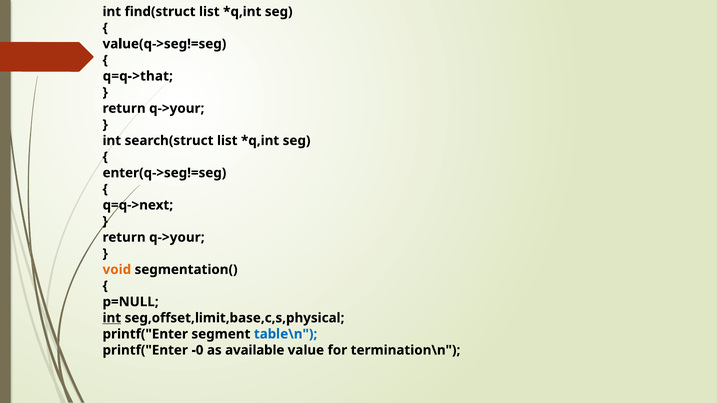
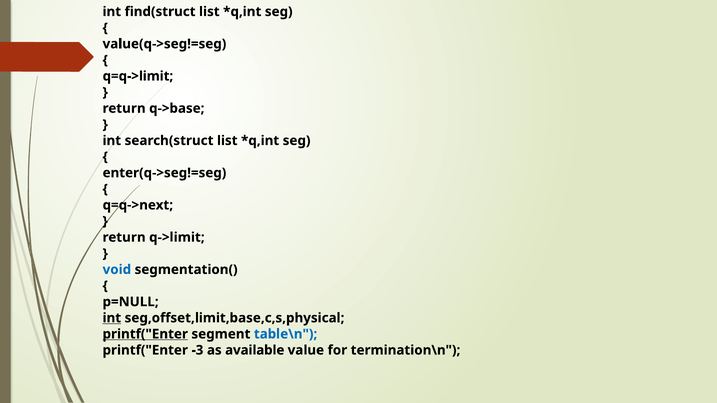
q=q->that: q=q->that -> q=q->limit
q->your at (177, 108): q->your -> q->base
q->your at (177, 237): q->your -> q->limit
void colour: orange -> blue
printf("Enter at (145, 334) underline: none -> present
-0: -0 -> -3
